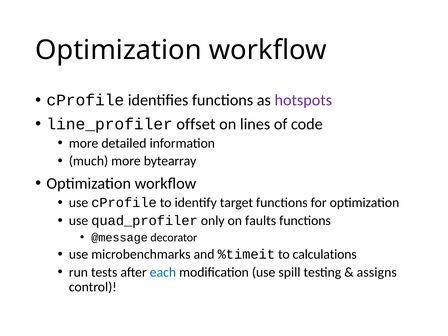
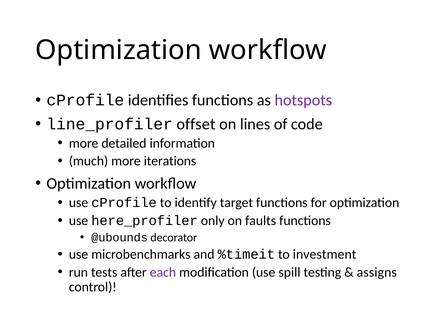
bytearray: bytearray -> iterations
quad_profiler: quad_profiler -> here_profiler
@message: @message -> @ubounds
calculations: calculations -> investment
each colour: blue -> purple
